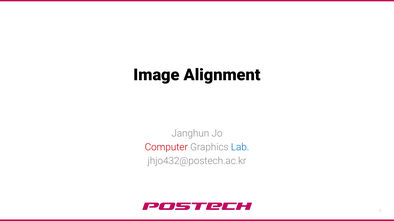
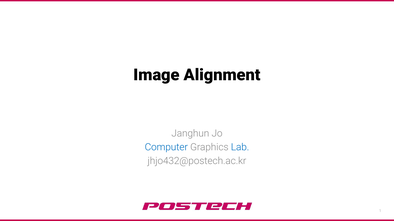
Computer colour: red -> blue
